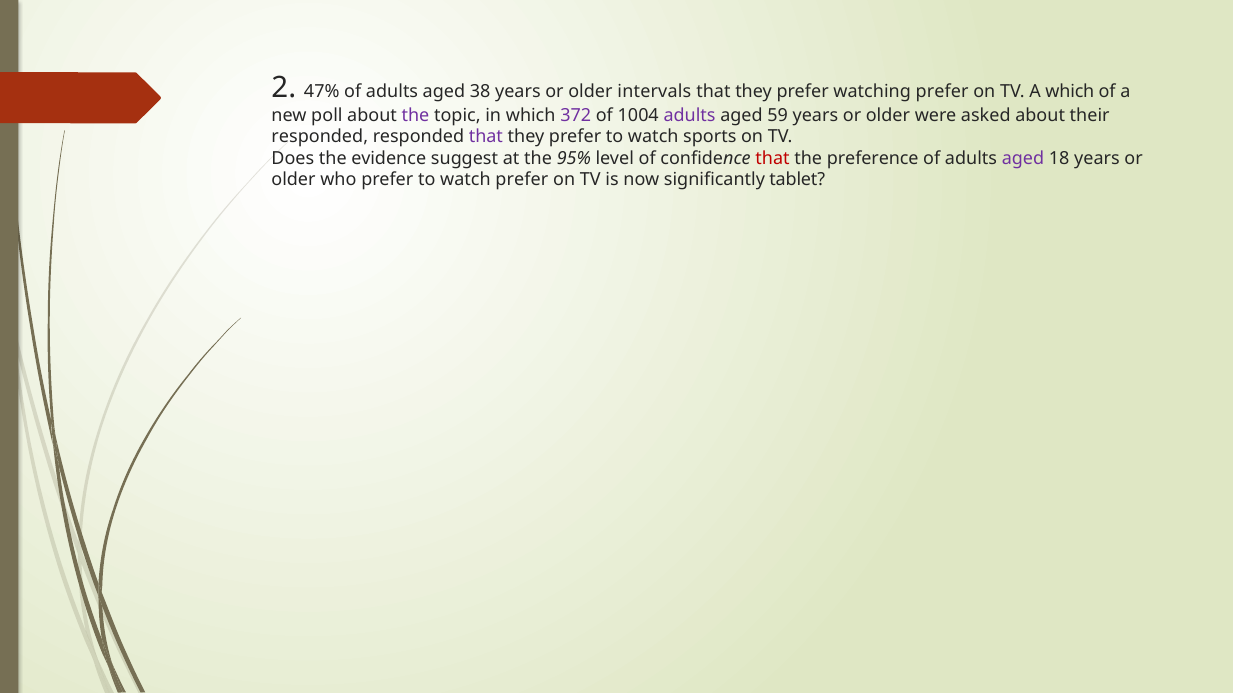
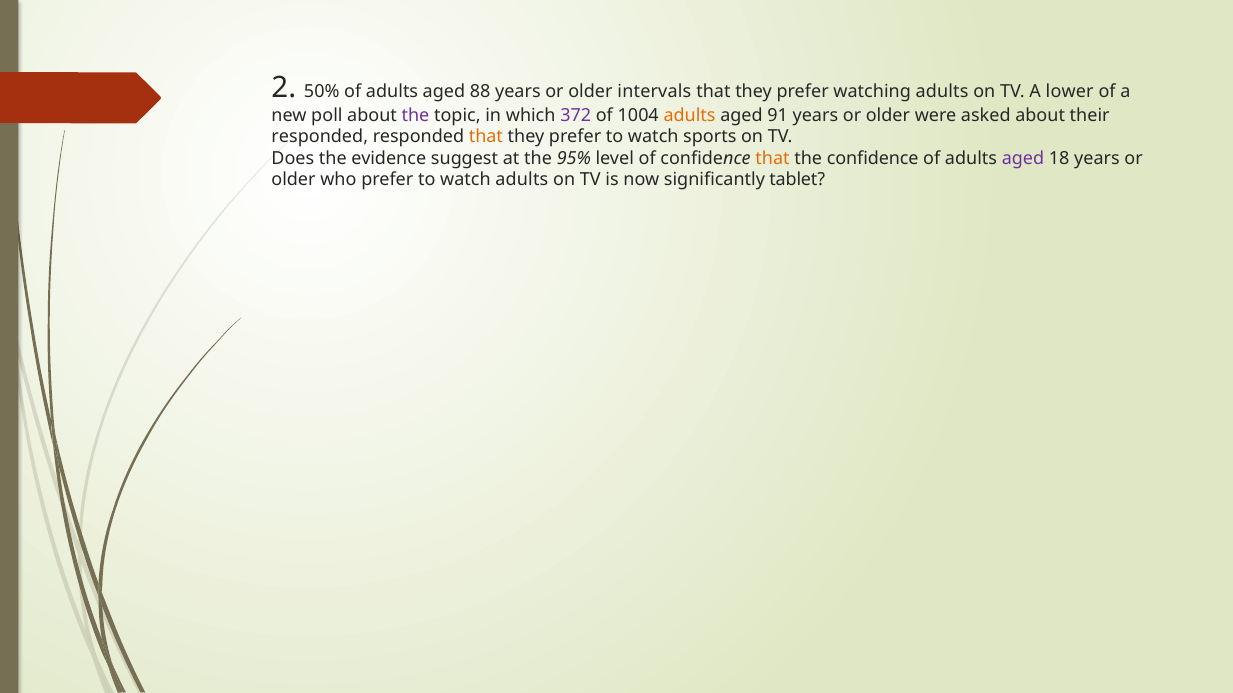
47%: 47% -> 50%
38: 38 -> 88
watching prefer: prefer -> adults
A which: which -> lower
adults at (690, 115) colour: purple -> orange
59: 59 -> 91
that at (486, 137) colour: purple -> orange
that at (773, 158) colour: red -> orange
the preference: preference -> confidence
watch prefer: prefer -> adults
